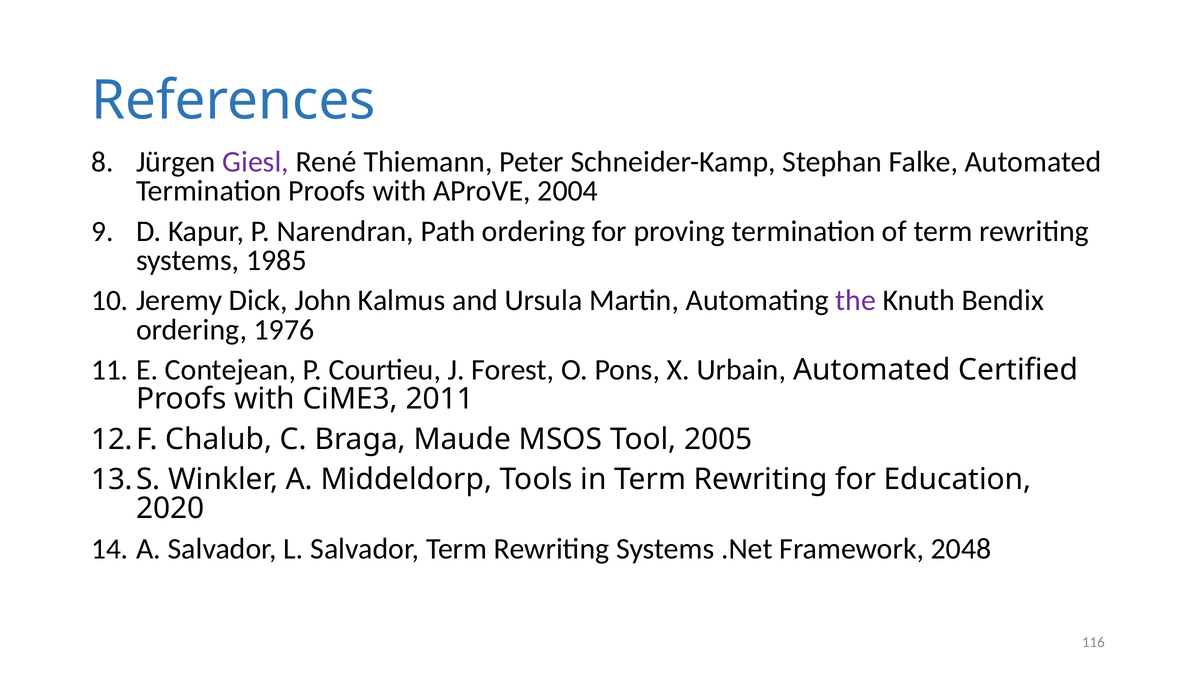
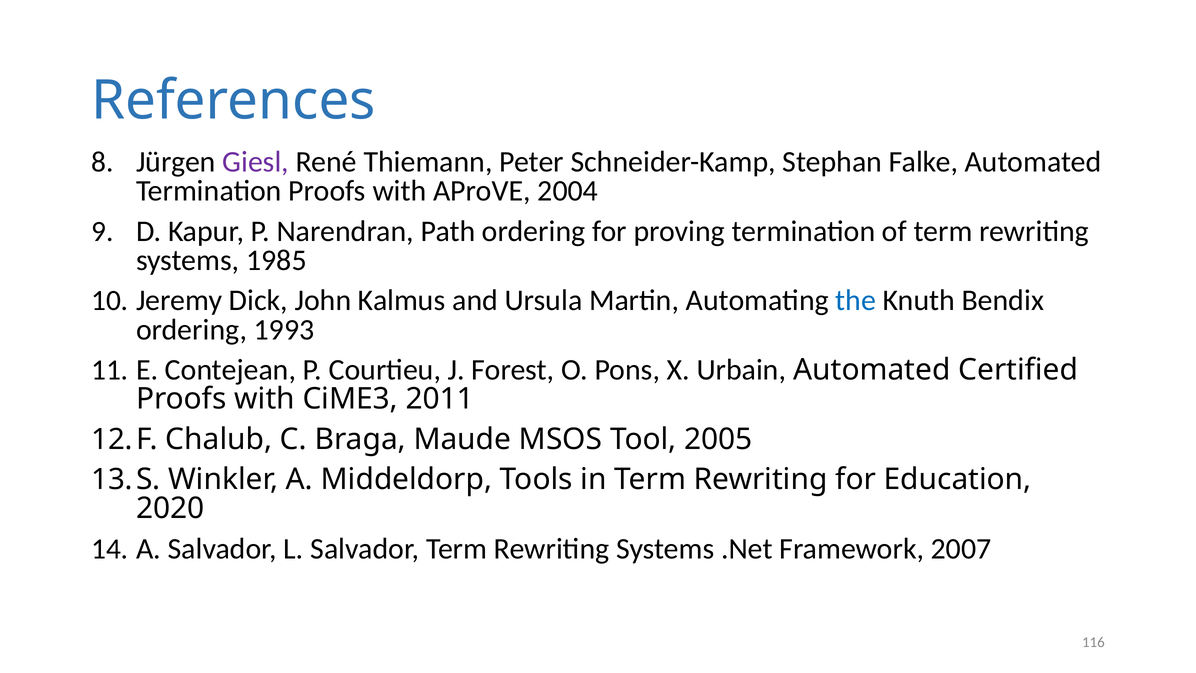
the colour: purple -> blue
1976: 1976 -> 1993
2048: 2048 -> 2007
